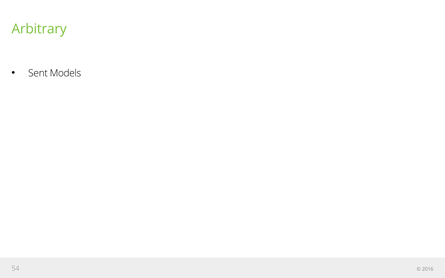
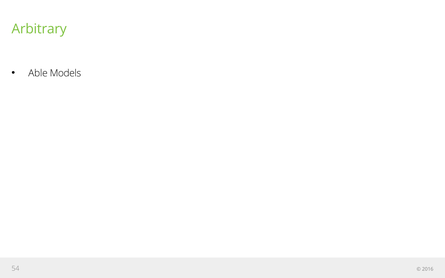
Sent: Sent -> Able
